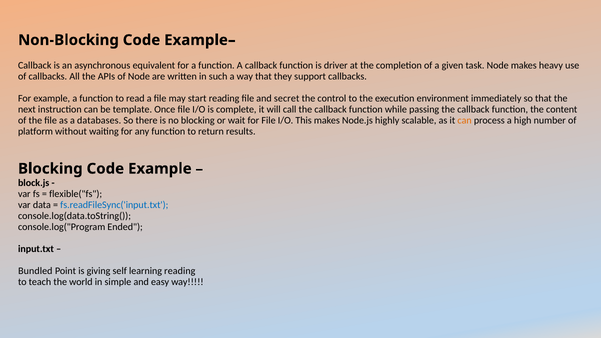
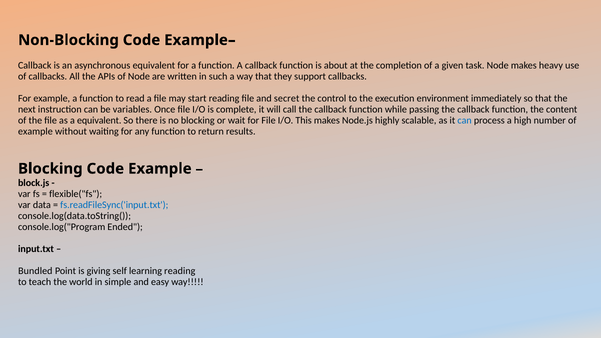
driver: driver -> about
template: template -> variables
a databases: databases -> equivalent
can at (465, 120) colour: orange -> blue
platform at (35, 131): platform -> example
